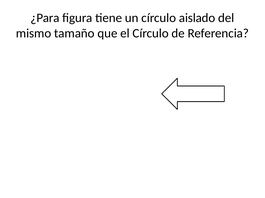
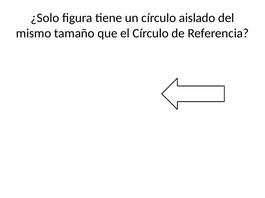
¿Para: ¿Para -> ¿Solo
